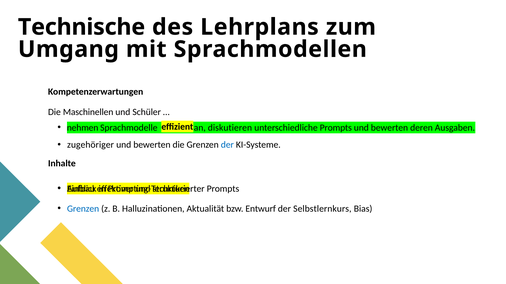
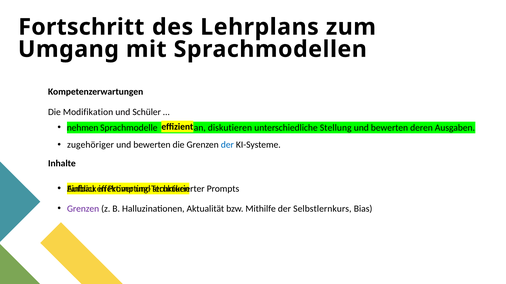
Technische: Technische -> Fortschritt
Maschinellen: Maschinellen -> Modifikation
unterschiedliche Prompts: Prompts -> Stellung
Grenzen at (83, 209) colour: blue -> purple
Entwurf: Entwurf -> Mithilfe
